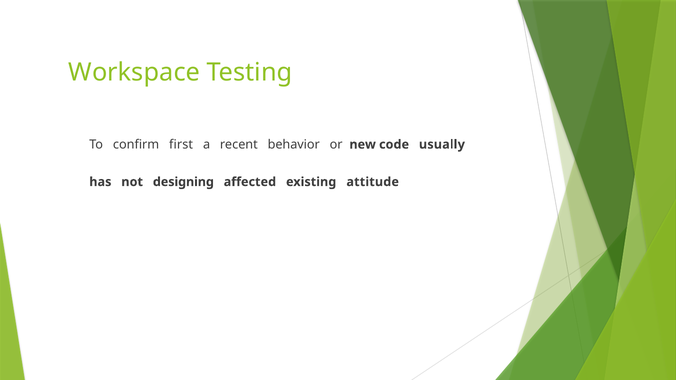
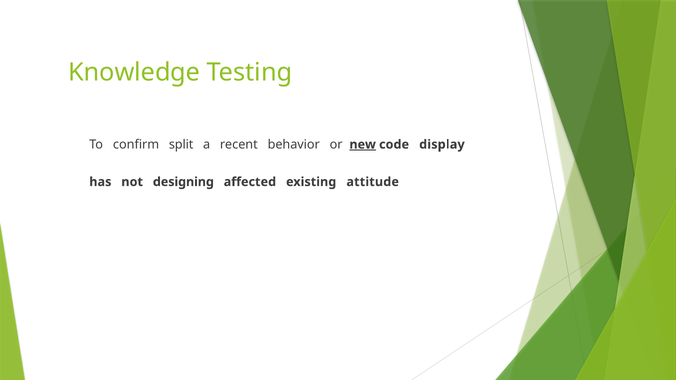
Workspace: Workspace -> Knowledge
first: first -> split
new underline: none -> present
usually: usually -> display
